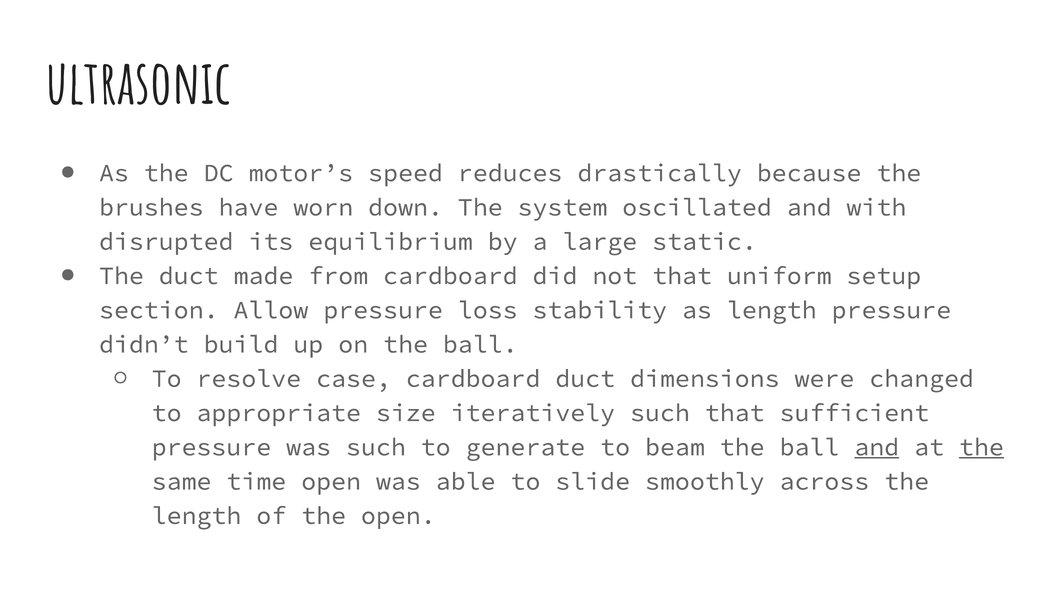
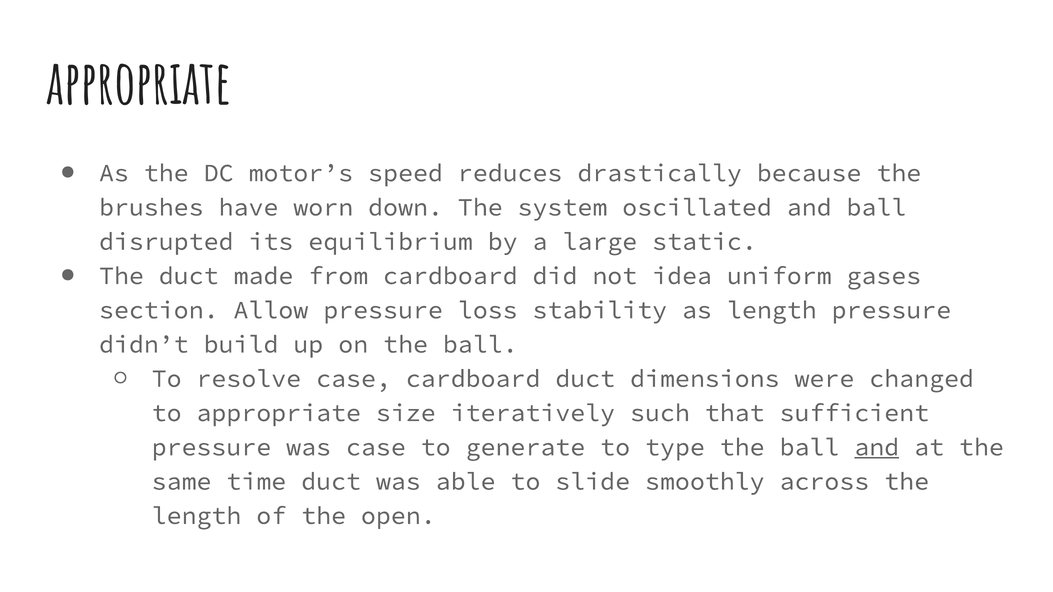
ultrasonic at (139, 84): ultrasonic -> appropriate
and with: with -> ball
not that: that -> idea
setup: setup -> gases
was such: such -> case
beam: beam -> type
the at (981, 447) underline: present -> none
time open: open -> duct
